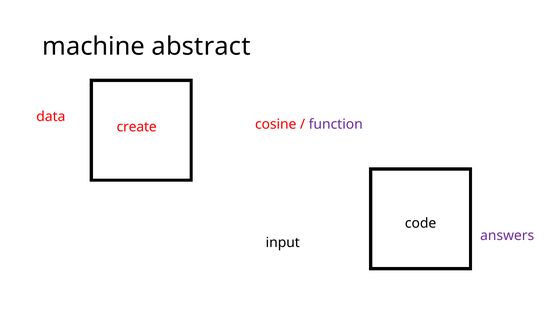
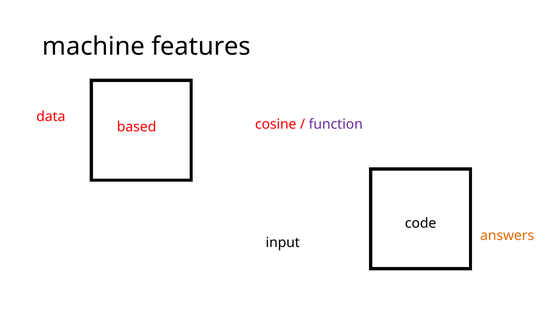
abstract: abstract -> features
create: create -> based
answers colour: purple -> orange
